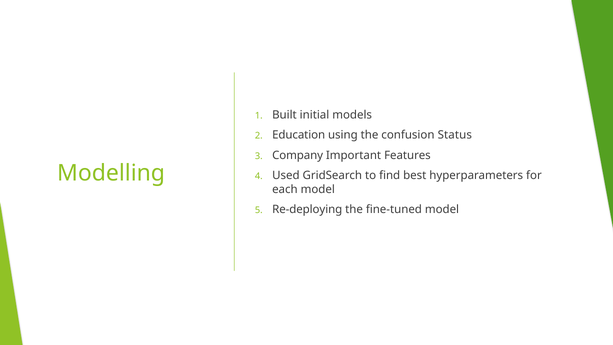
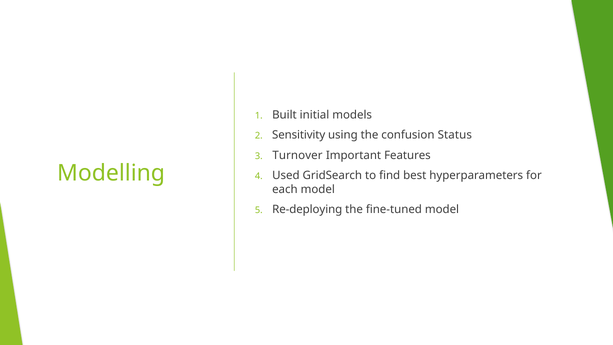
Education: Education -> Sensitivity
Company: Company -> Turnover
